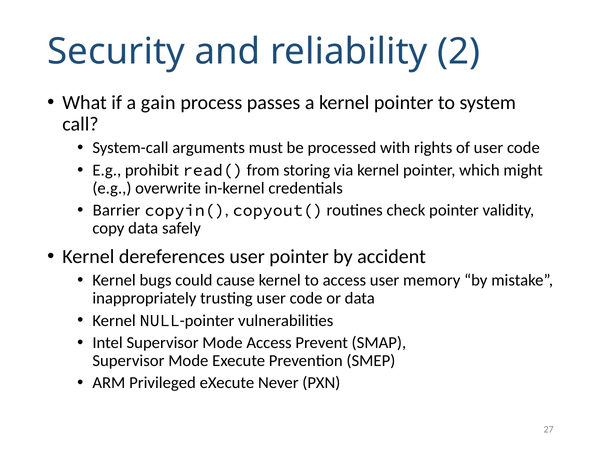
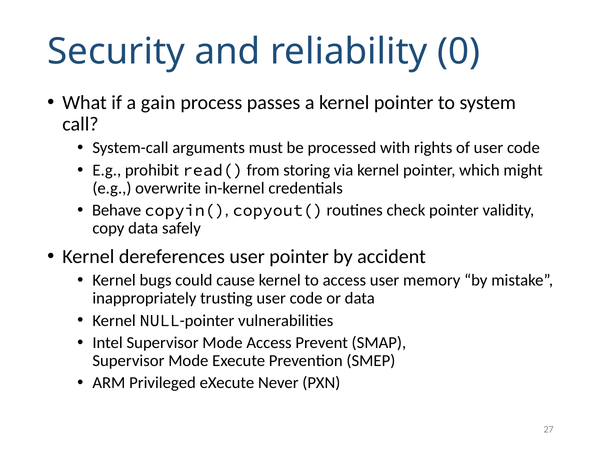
2: 2 -> 0
Barrier: Barrier -> Behave
